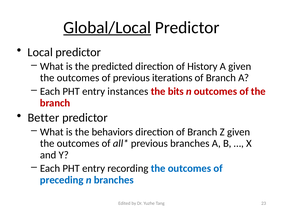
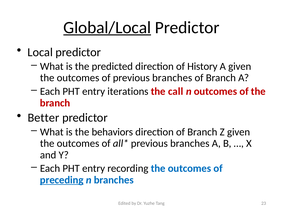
of previous iterations: iterations -> branches
instances: instances -> iterations
bits: bits -> call
preceding underline: none -> present
